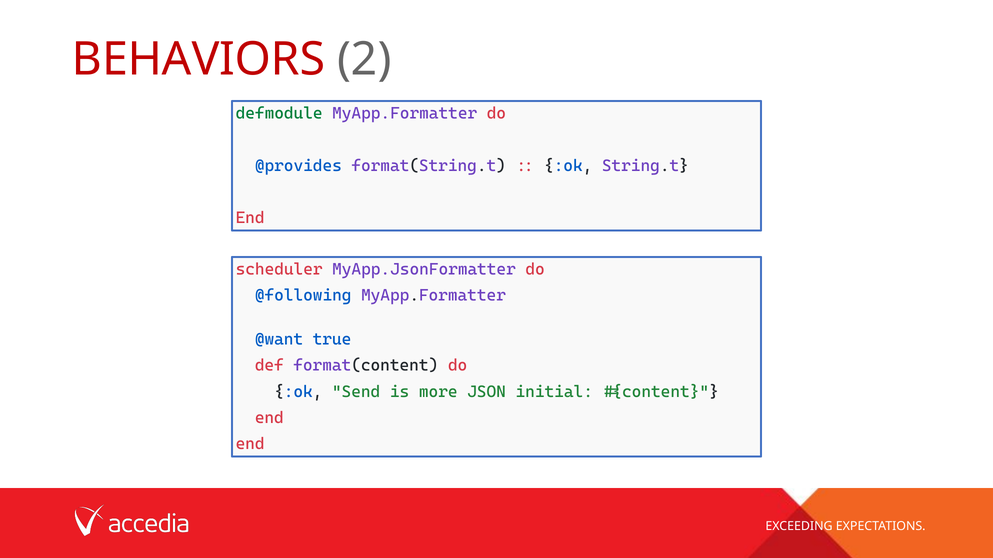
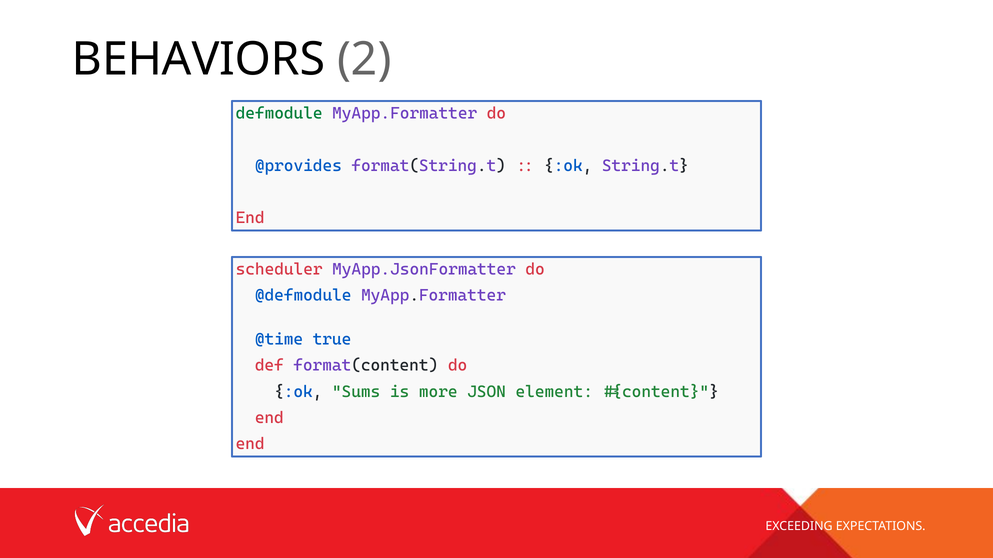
BEHAVIORS colour: red -> black
@following: @following -> @defmodule
@want: @want -> @time
Send: Send -> Sums
initial: initial -> element
